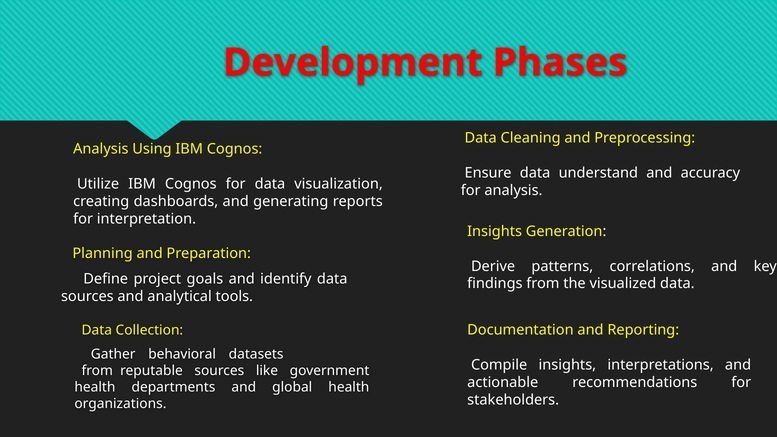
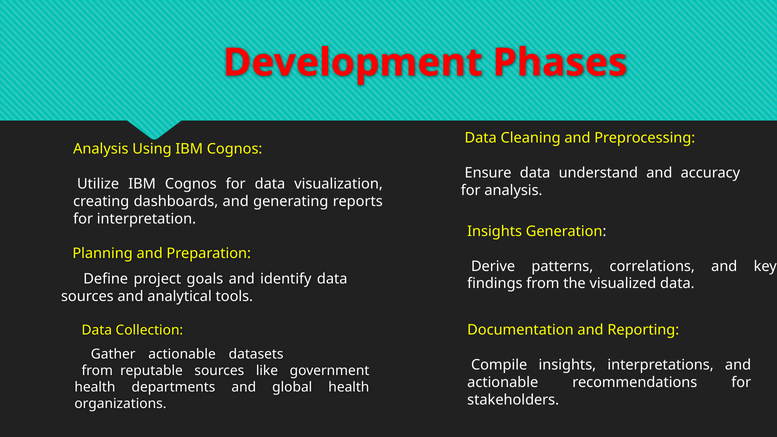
Gather behavioral: behavioral -> actionable
